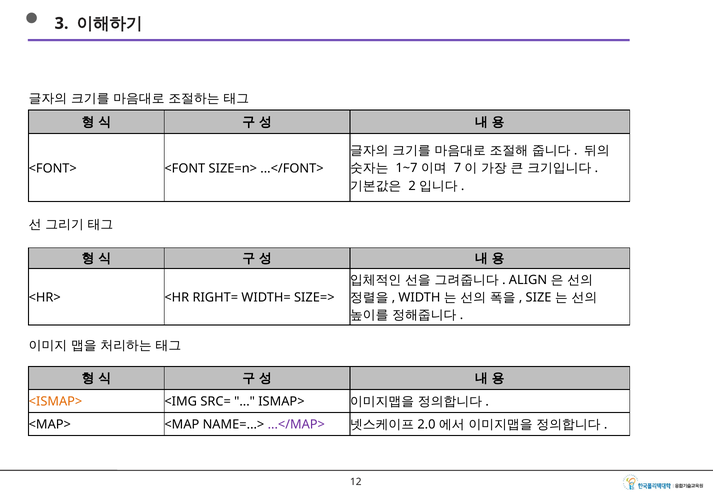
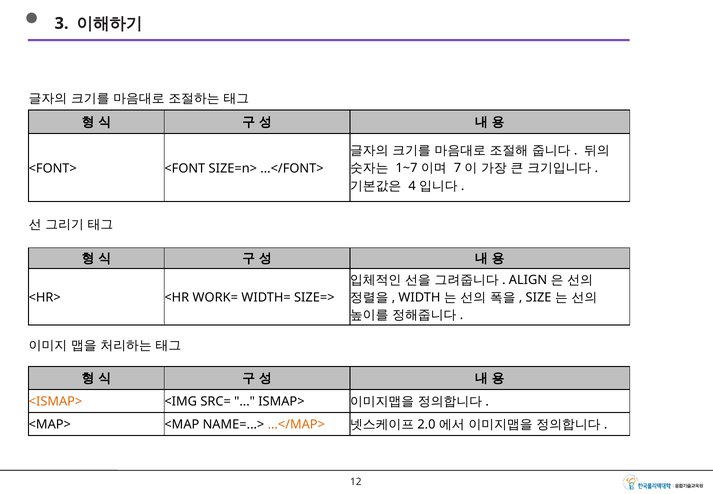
2: 2 -> 4
RIGHT=: RIGHT= -> WORK=
...</MAP> colour: purple -> orange
